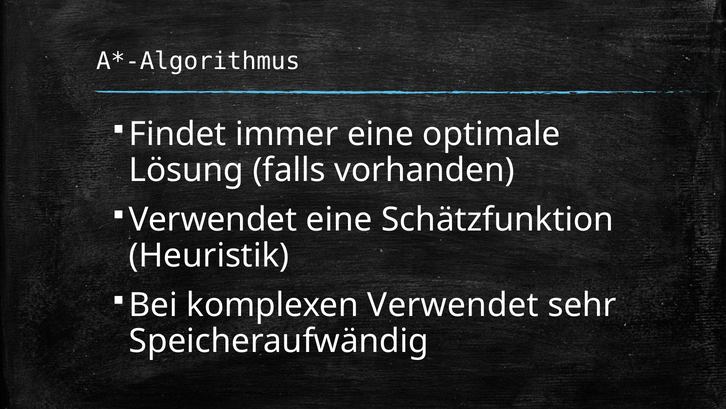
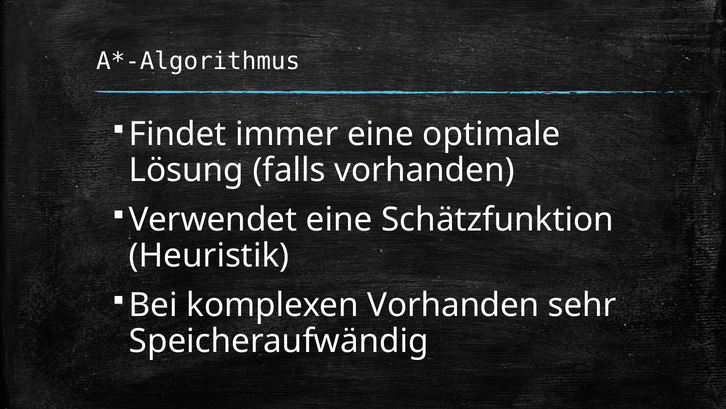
komplexen Verwendet: Verwendet -> Vorhanden
